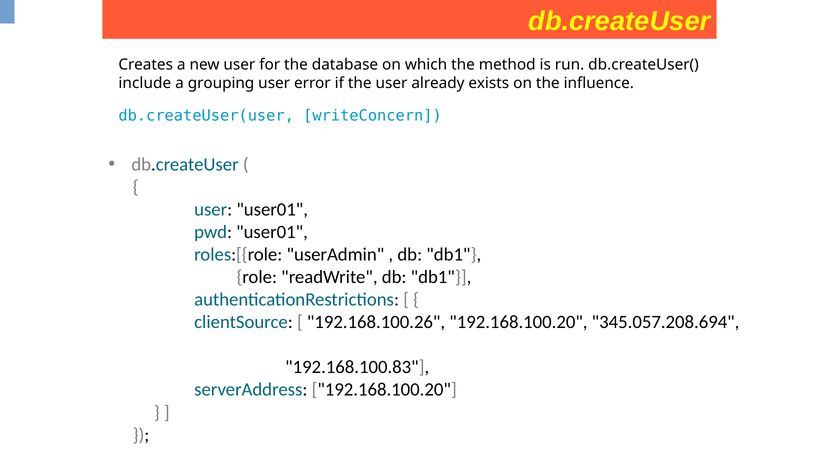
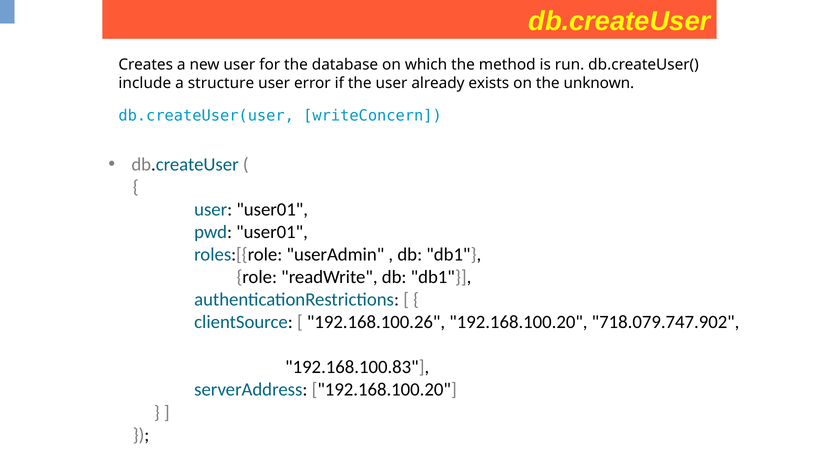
grouping: grouping -> structure
influence: influence -> unknown
345.057.208.694: 345.057.208.694 -> 718.079.747.902
